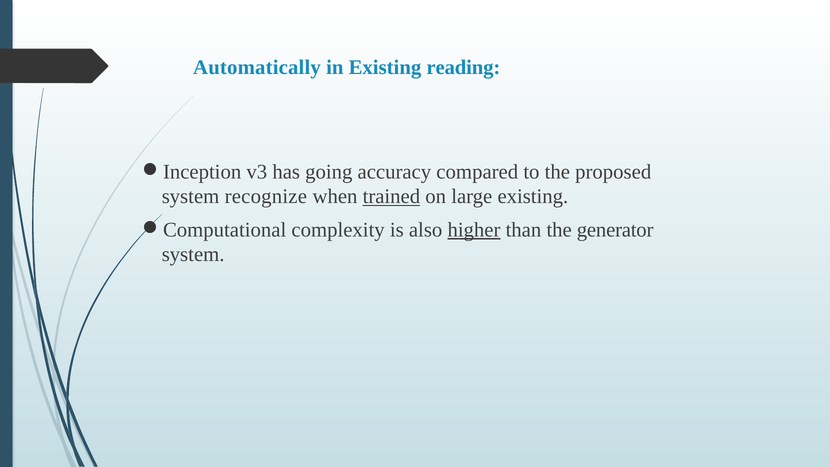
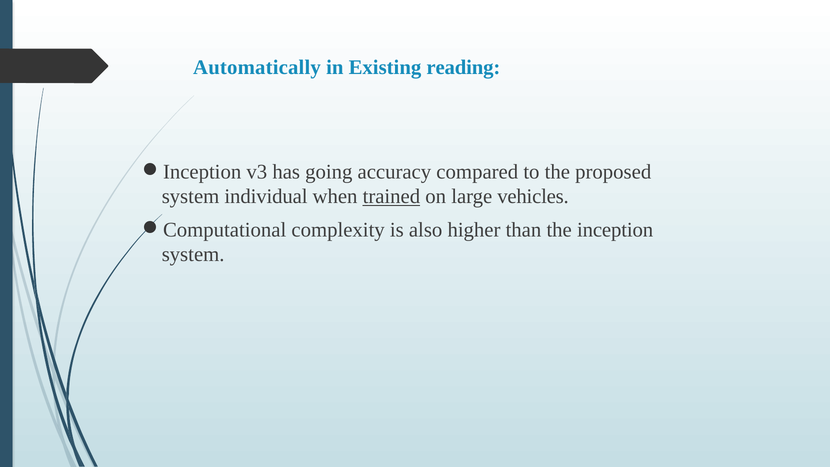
recognize: recognize -> individual
large existing: existing -> vehicles
higher underline: present -> none
generator: generator -> inception
